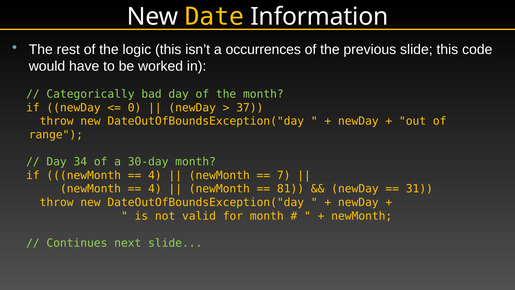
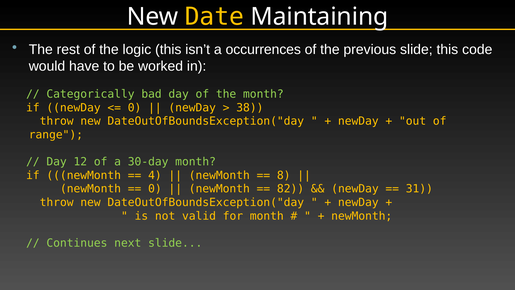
Information: Information -> Maintaining
37: 37 -> 38
34: 34 -> 12
7: 7 -> 8
4 at (155, 189): 4 -> 0
81: 81 -> 82
